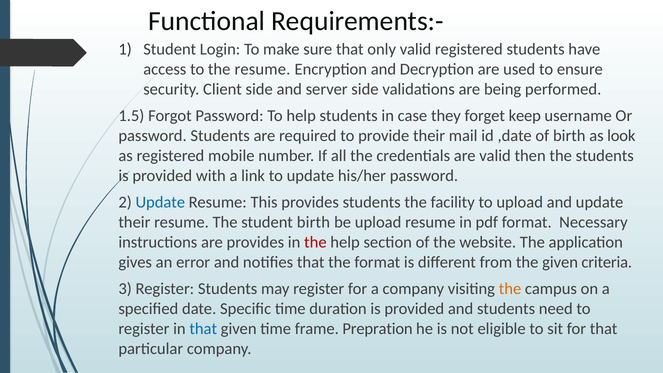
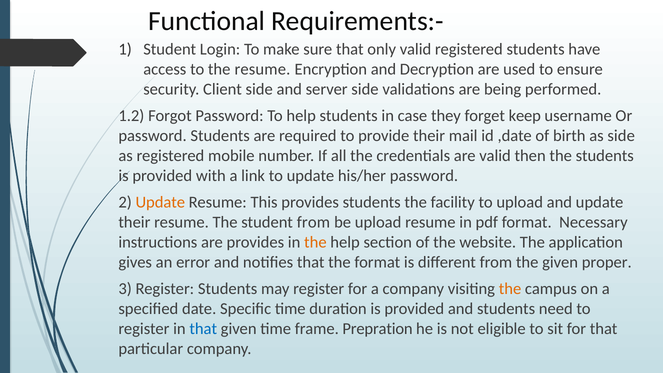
1.5: 1.5 -> 1.2
as look: look -> side
Update at (160, 202) colour: blue -> orange
student birth: birth -> from
the at (315, 242) colour: red -> orange
criteria: criteria -> proper
